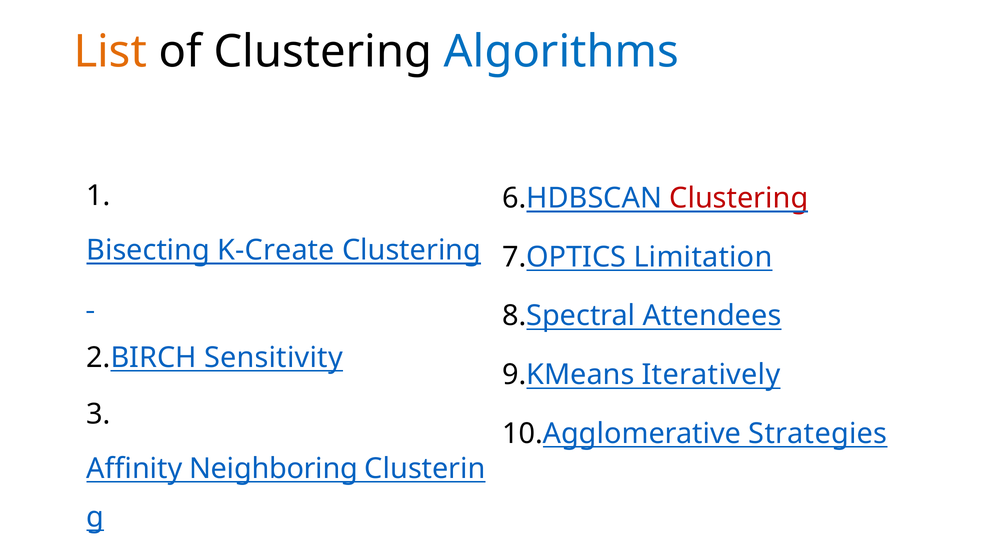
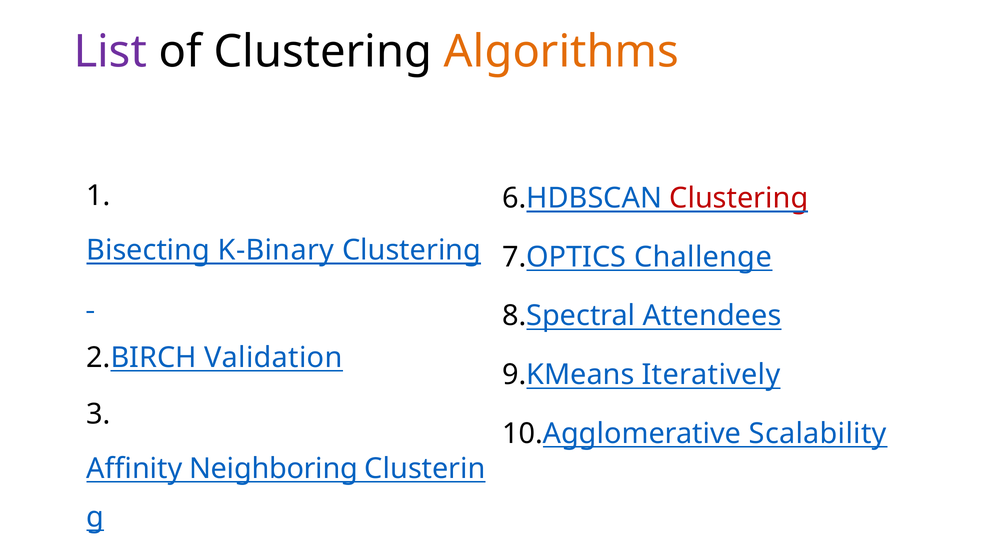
List colour: orange -> purple
Algorithms colour: blue -> orange
K-Create: K-Create -> K-Binary
Limitation: Limitation -> Challenge
Sensitivity: Sensitivity -> Validation
Strategies: Strategies -> Scalability
